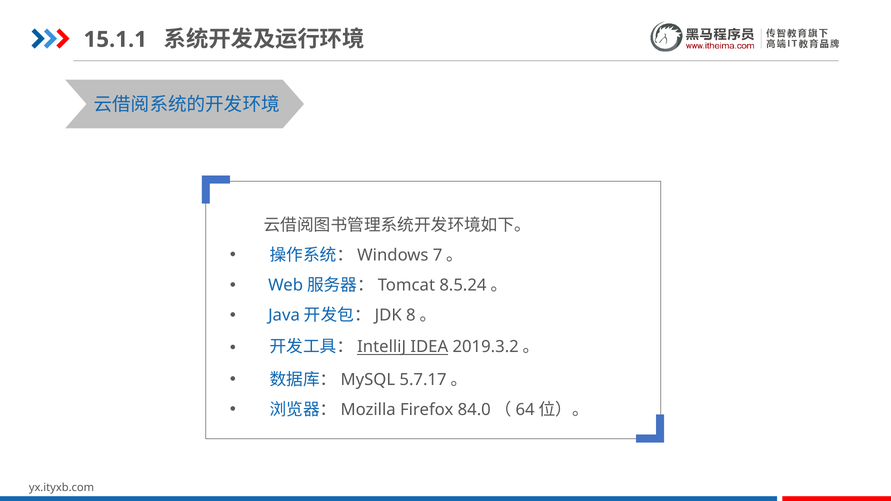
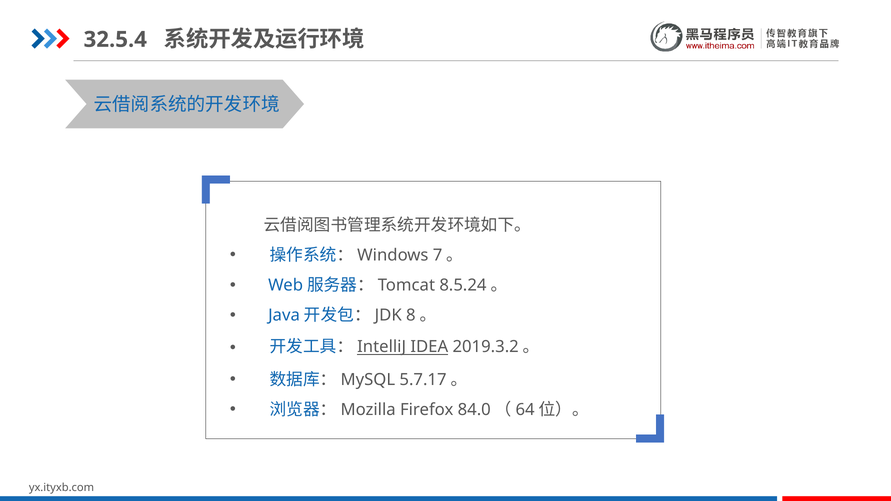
15.1.1: 15.1.1 -> 32.5.4
